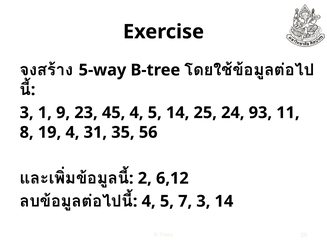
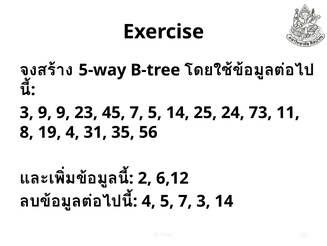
3 1: 1 -> 9
45 4: 4 -> 7
93: 93 -> 73
